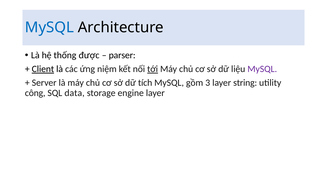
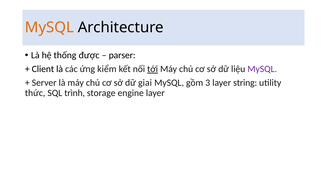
MySQL at (49, 27) colour: blue -> orange
Client underline: present -> none
niệm: niệm -> kiểm
tích: tích -> giai
công: công -> thức
data: data -> trình
